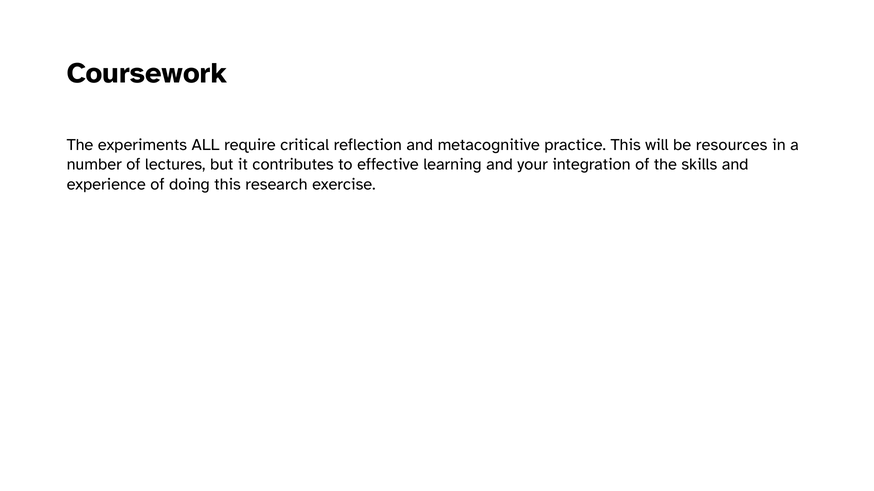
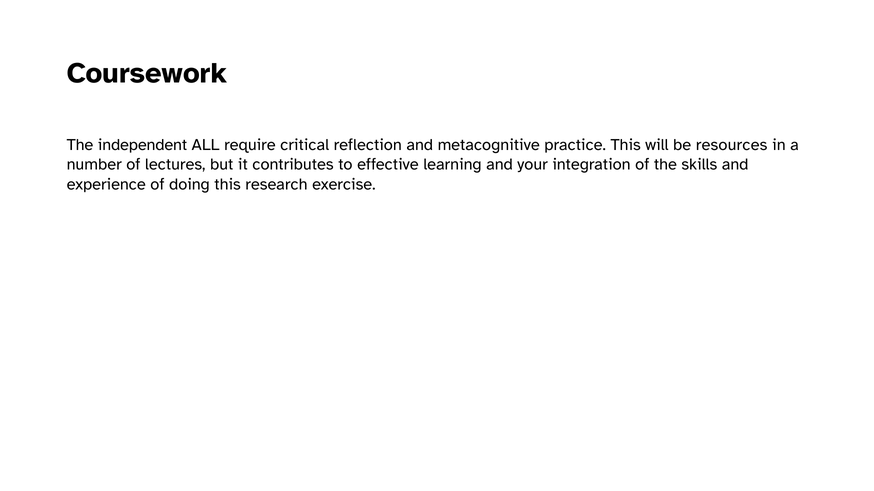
experiments: experiments -> independent
